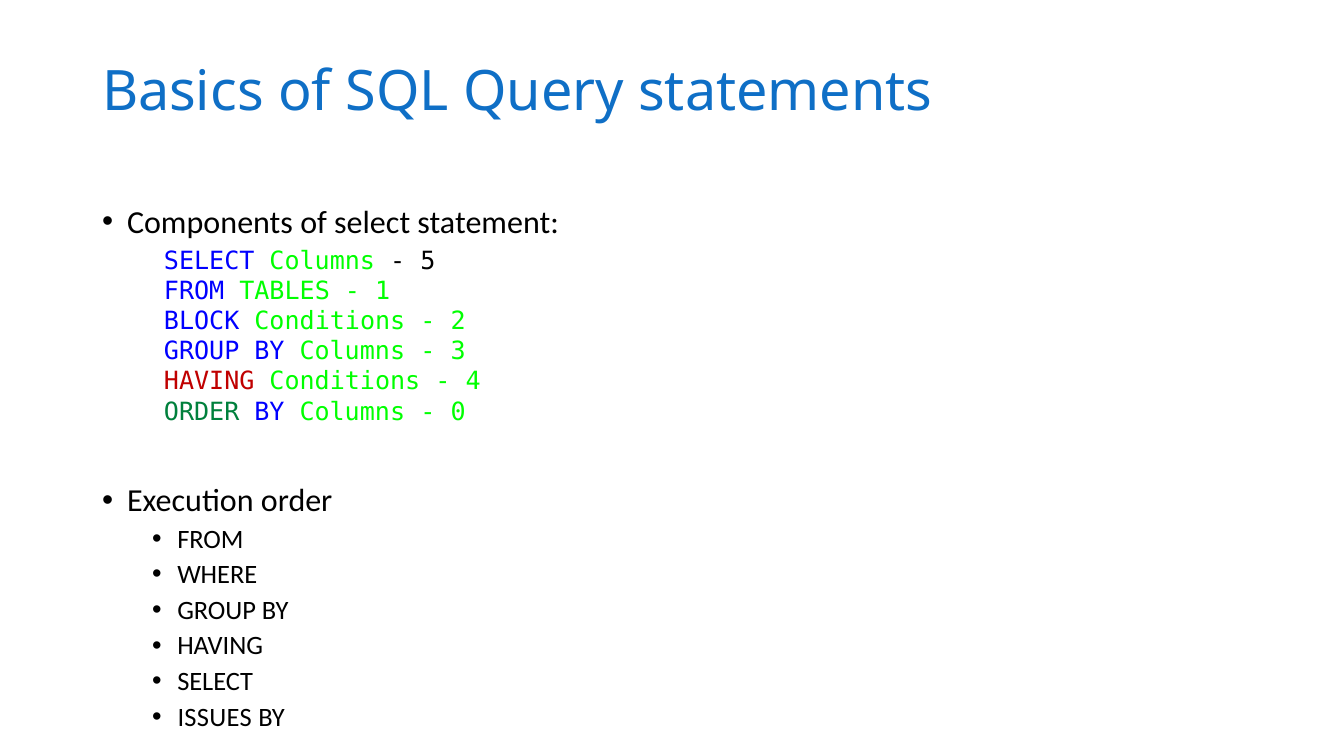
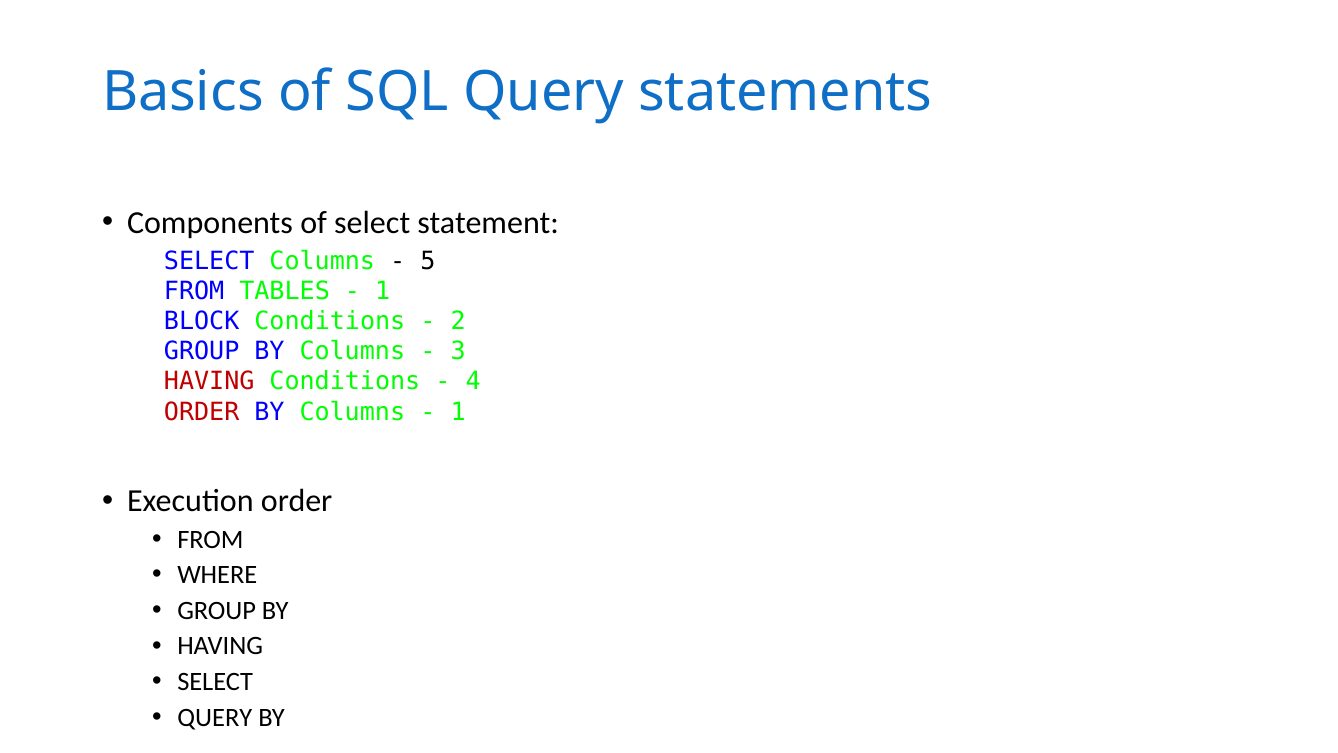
ORDER at (202, 412) colour: green -> red
0 at (458, 412): 0 -> 1
ISSUES at (215, 717): ISSUES -> QUERY
